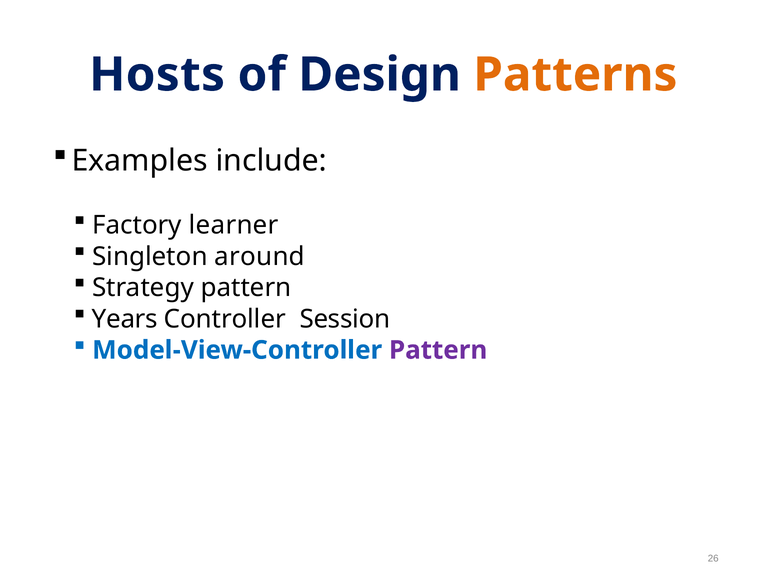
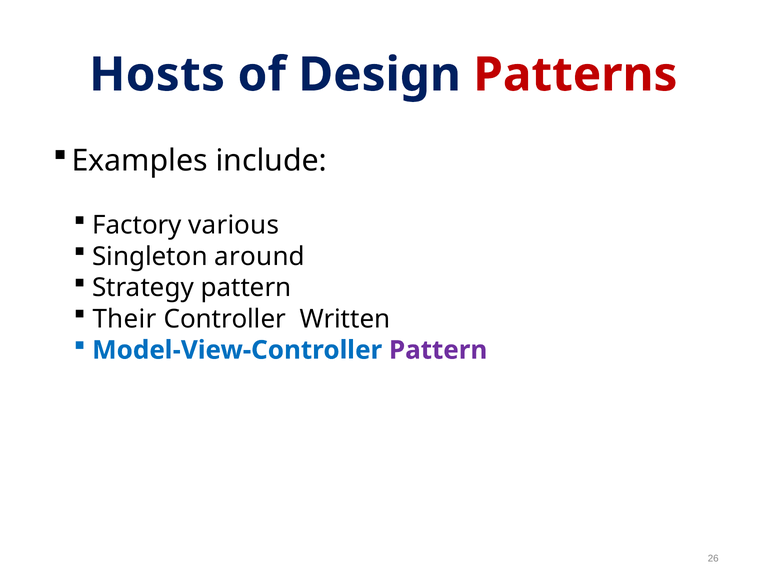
Patterns colour: orange -> red
learner: learner -> various
Years: Years -> Their
Session: Session -> Written
